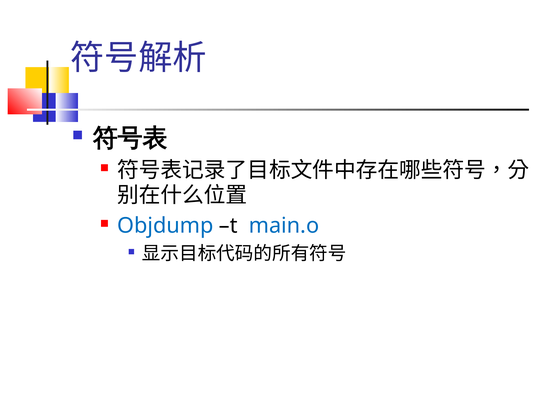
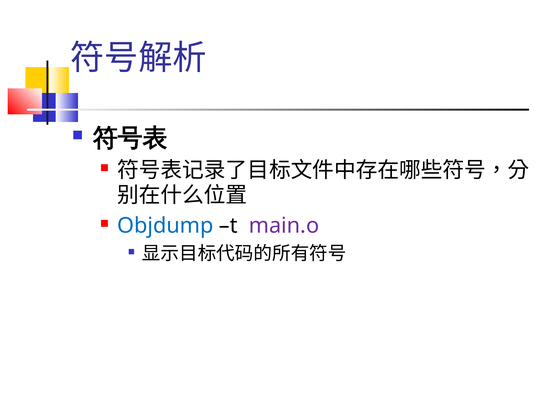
main.o colour: blue -> purple
